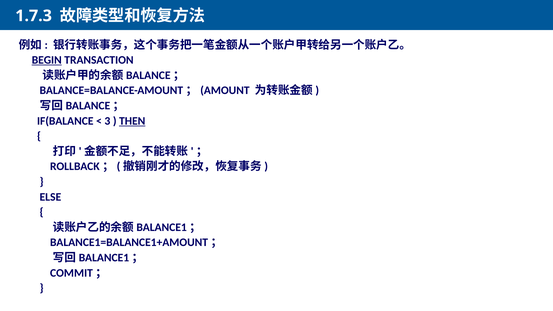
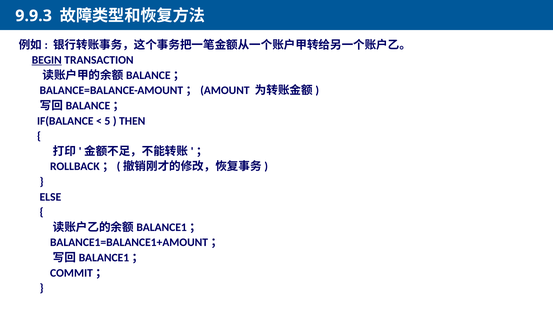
1.7.3: 1.7.3 -> 9.9.3
3: 3 -> 5
THEN underline: present -> none
